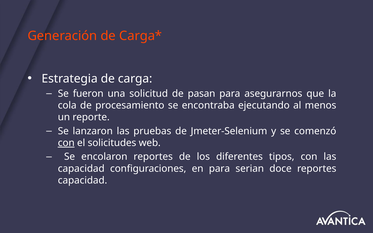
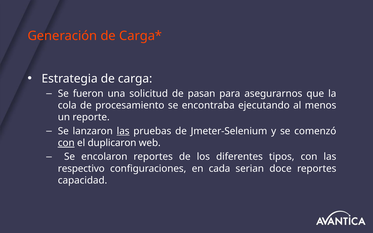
las at (123, 131) underline: none -> present
solicitudes: solicitudes -> duplicaron
capacidad at (81, 169): capacidad -> respectivo
en para: para -> cada
